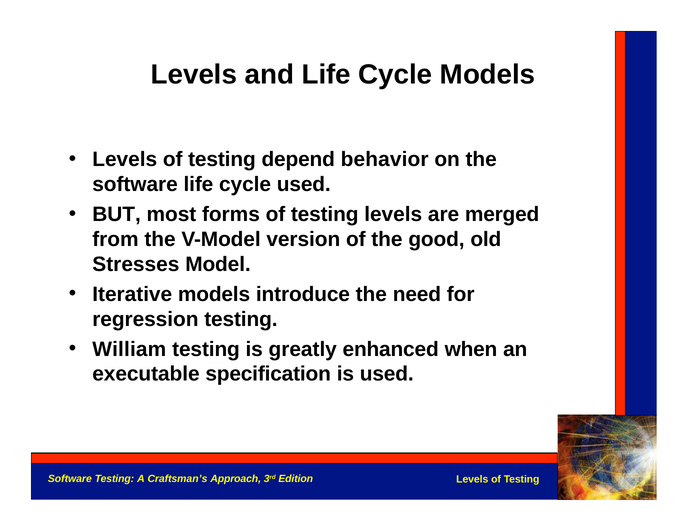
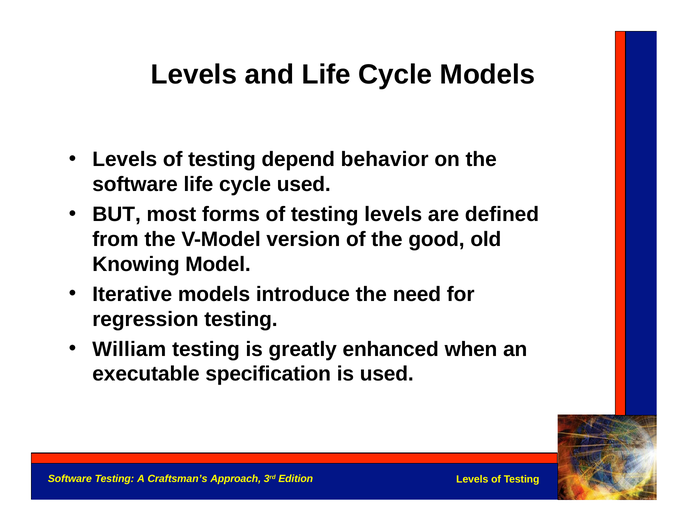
merged: merged -> defined
Stresses: Stresses -> Knowing
